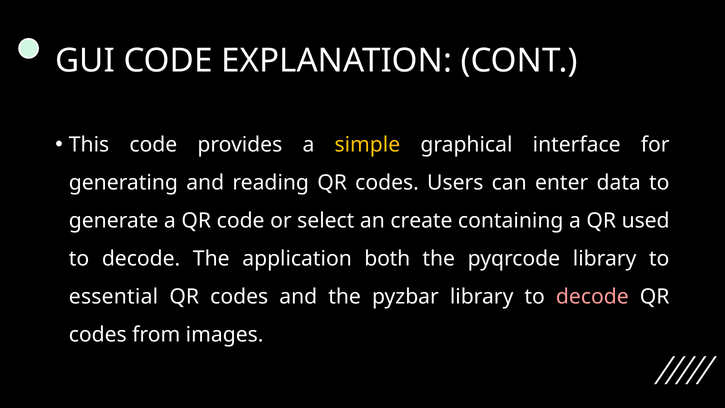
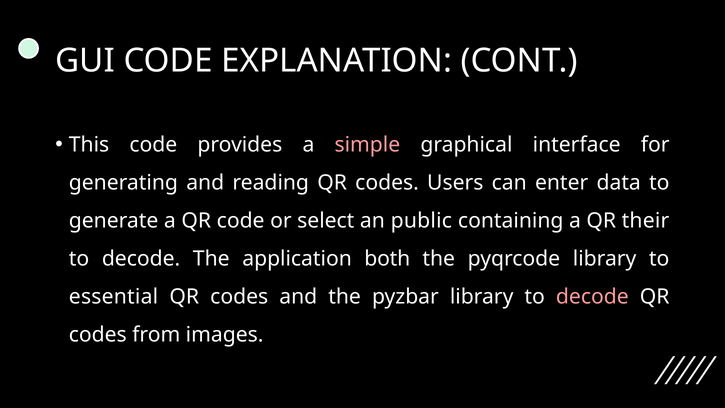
simple colour: yellow -> pink
create: create -> public
used: used -> their
